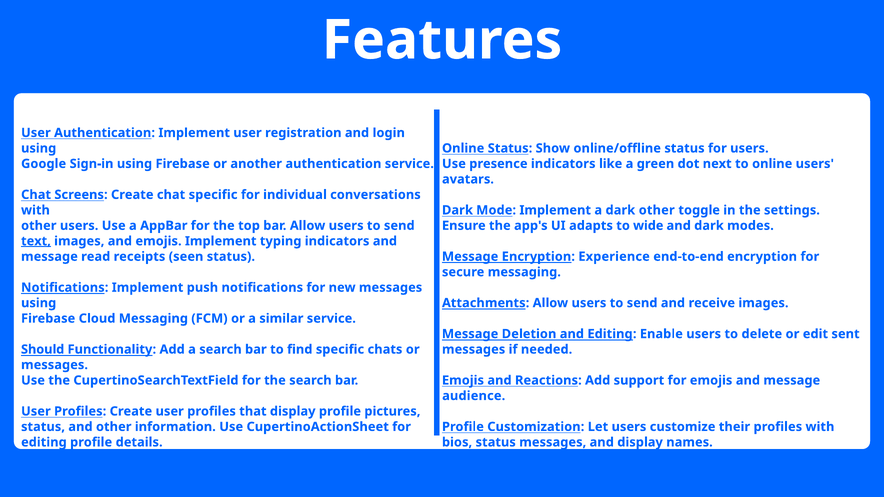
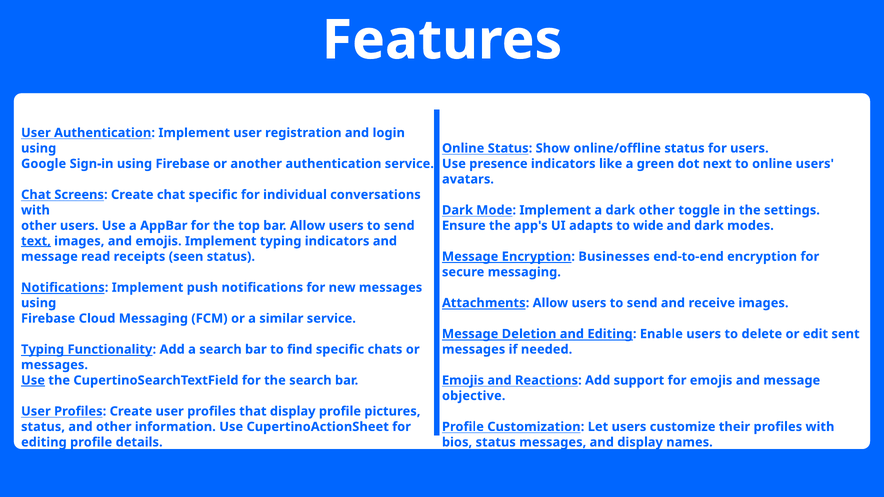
Experience: Experience -> Businesses
Should at (43, 350): Should -> Typing
Use at (33, 381) underline: none -> present
audience: audience -> objective
